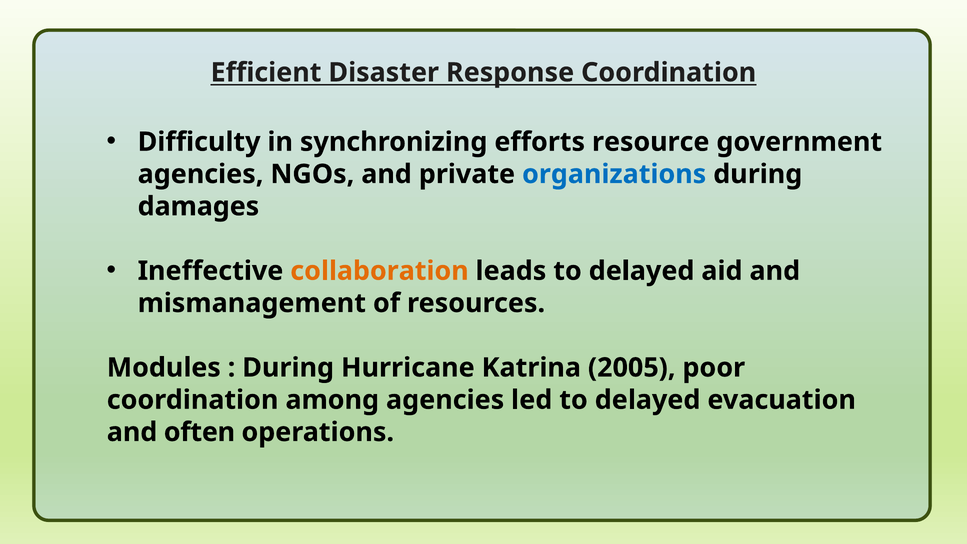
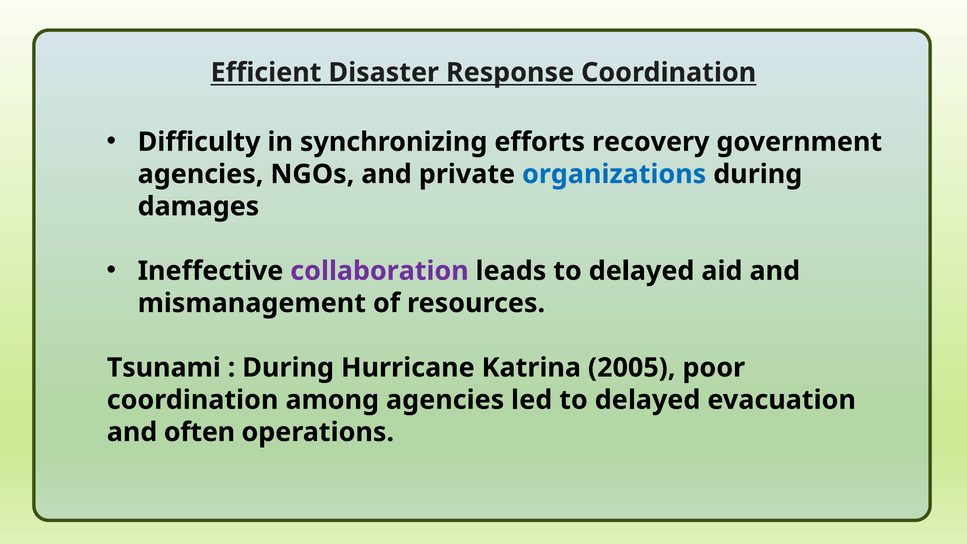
resource: resource -> recovery
collaboration colour: orange -> purple
Modules: Modules -> Tsunami
